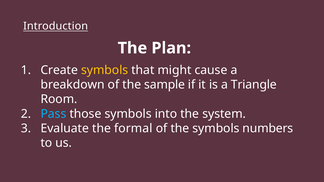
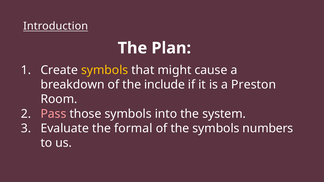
sample: sample -> include
Triangle: Triangle -> Preston
Pass colour: light blue -> pink
